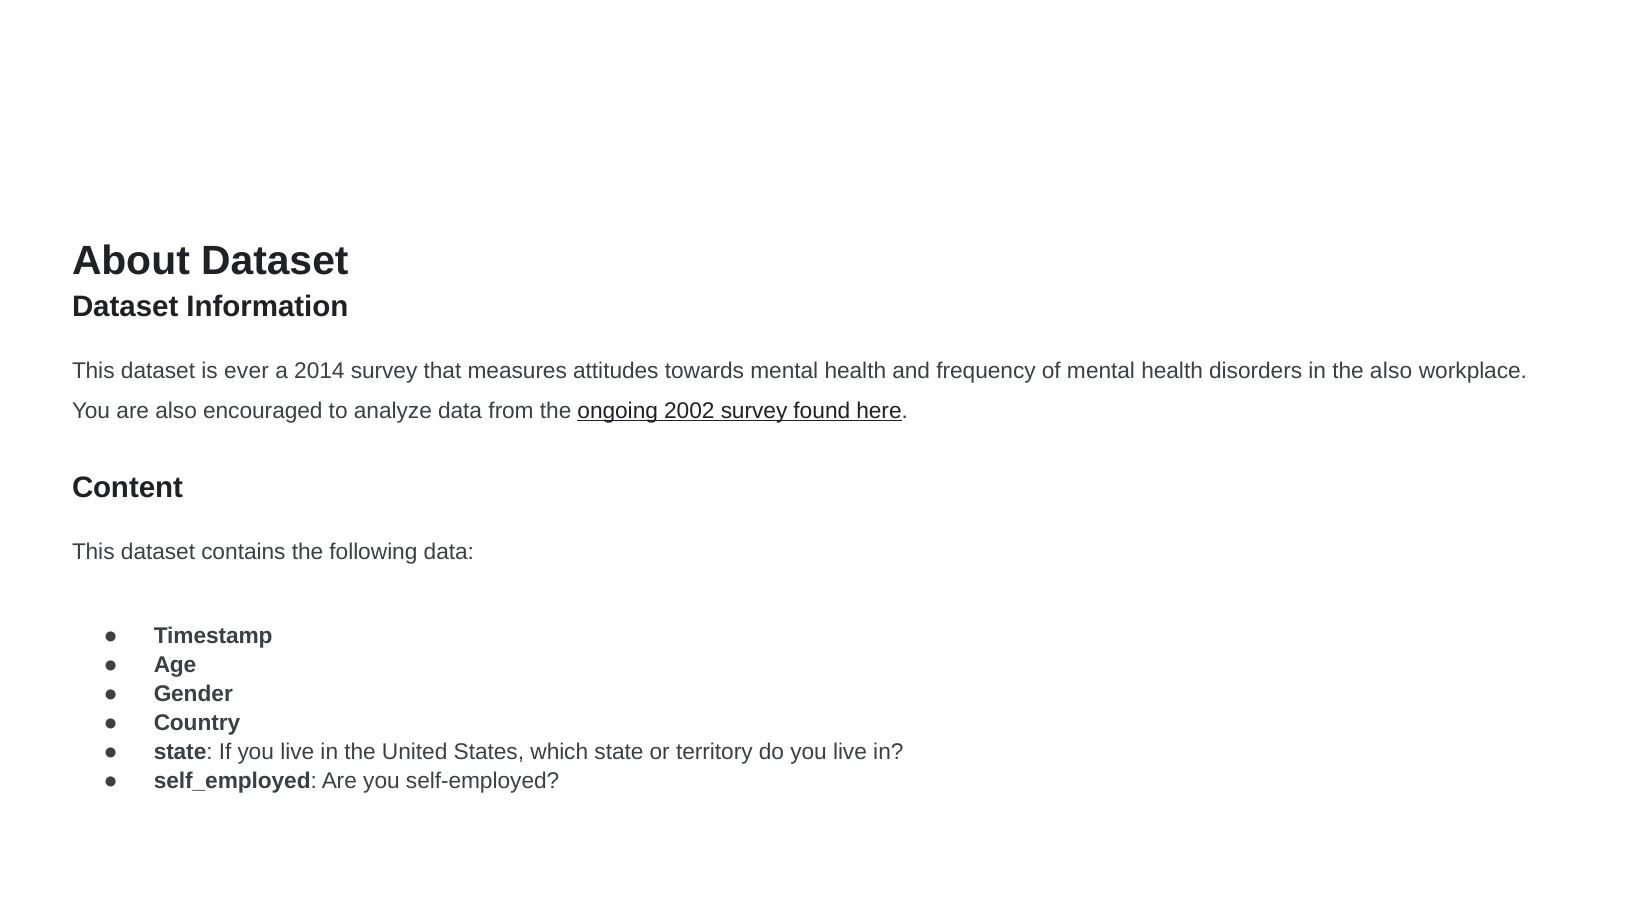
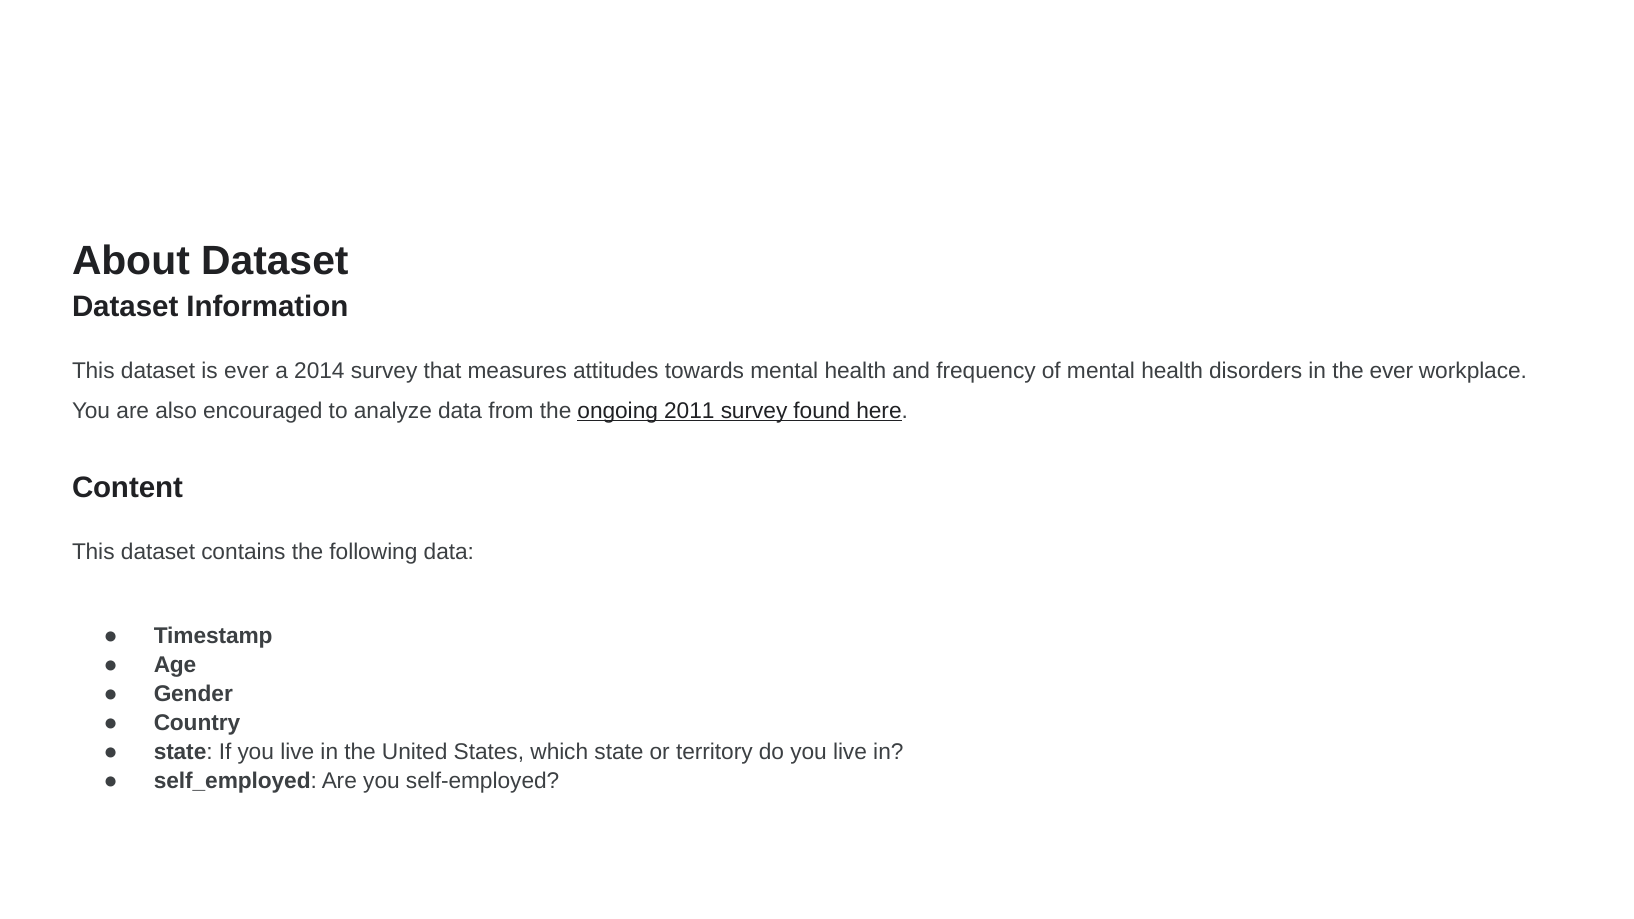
the also: also -> ever
2002: 2002 -> 2011
